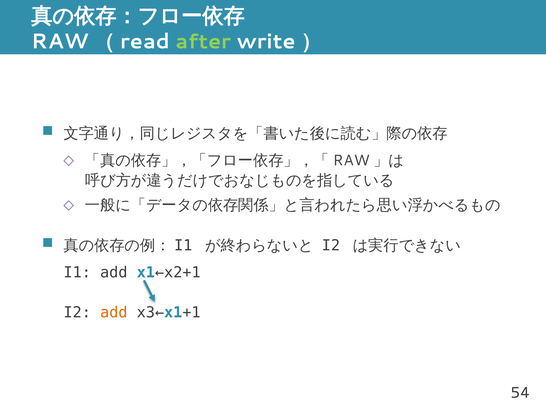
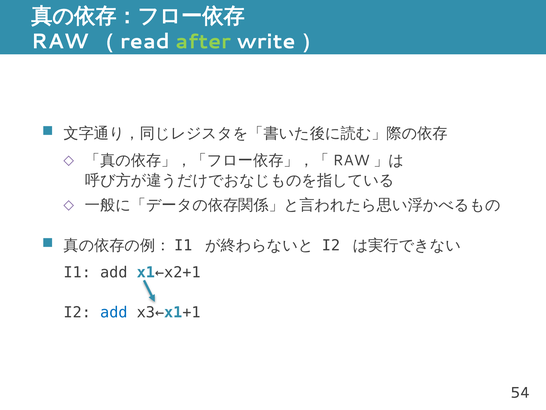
add at (114, 312) colour: orange -> blue
